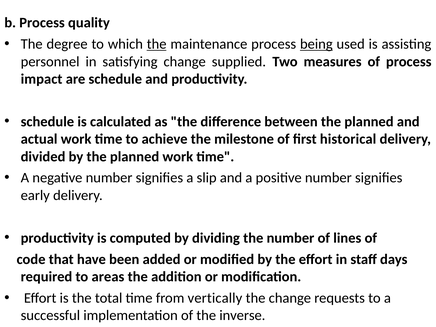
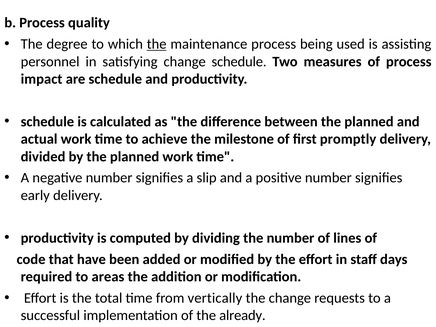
being underline: present -> none
change supplied: supplied -> schedule
historical: historical -> promptly
inverse: inverse -> already
